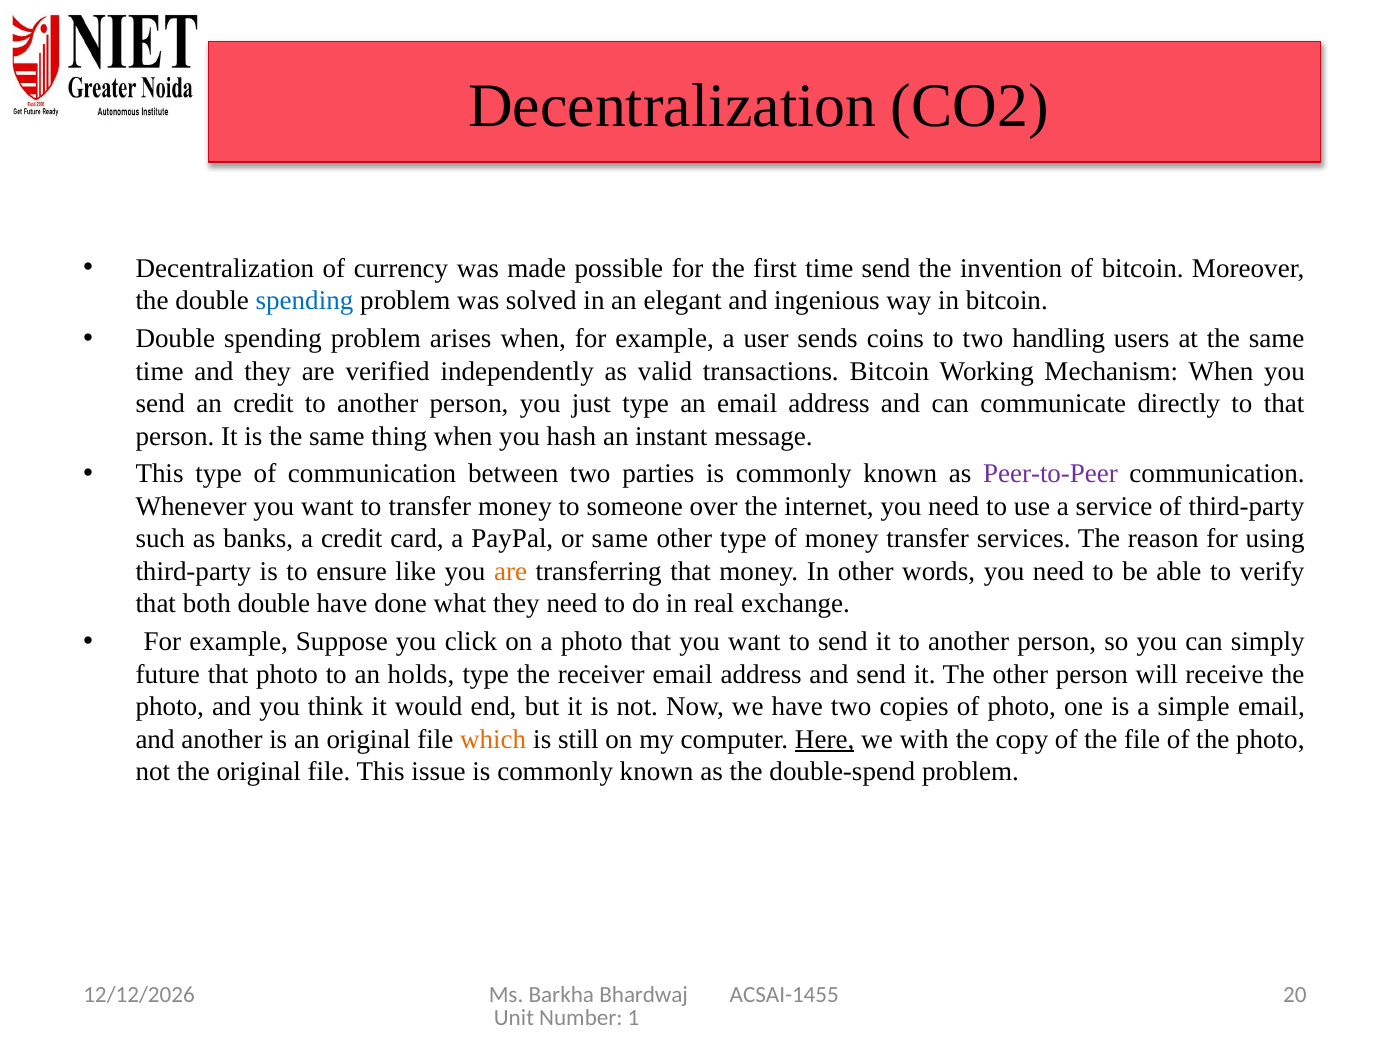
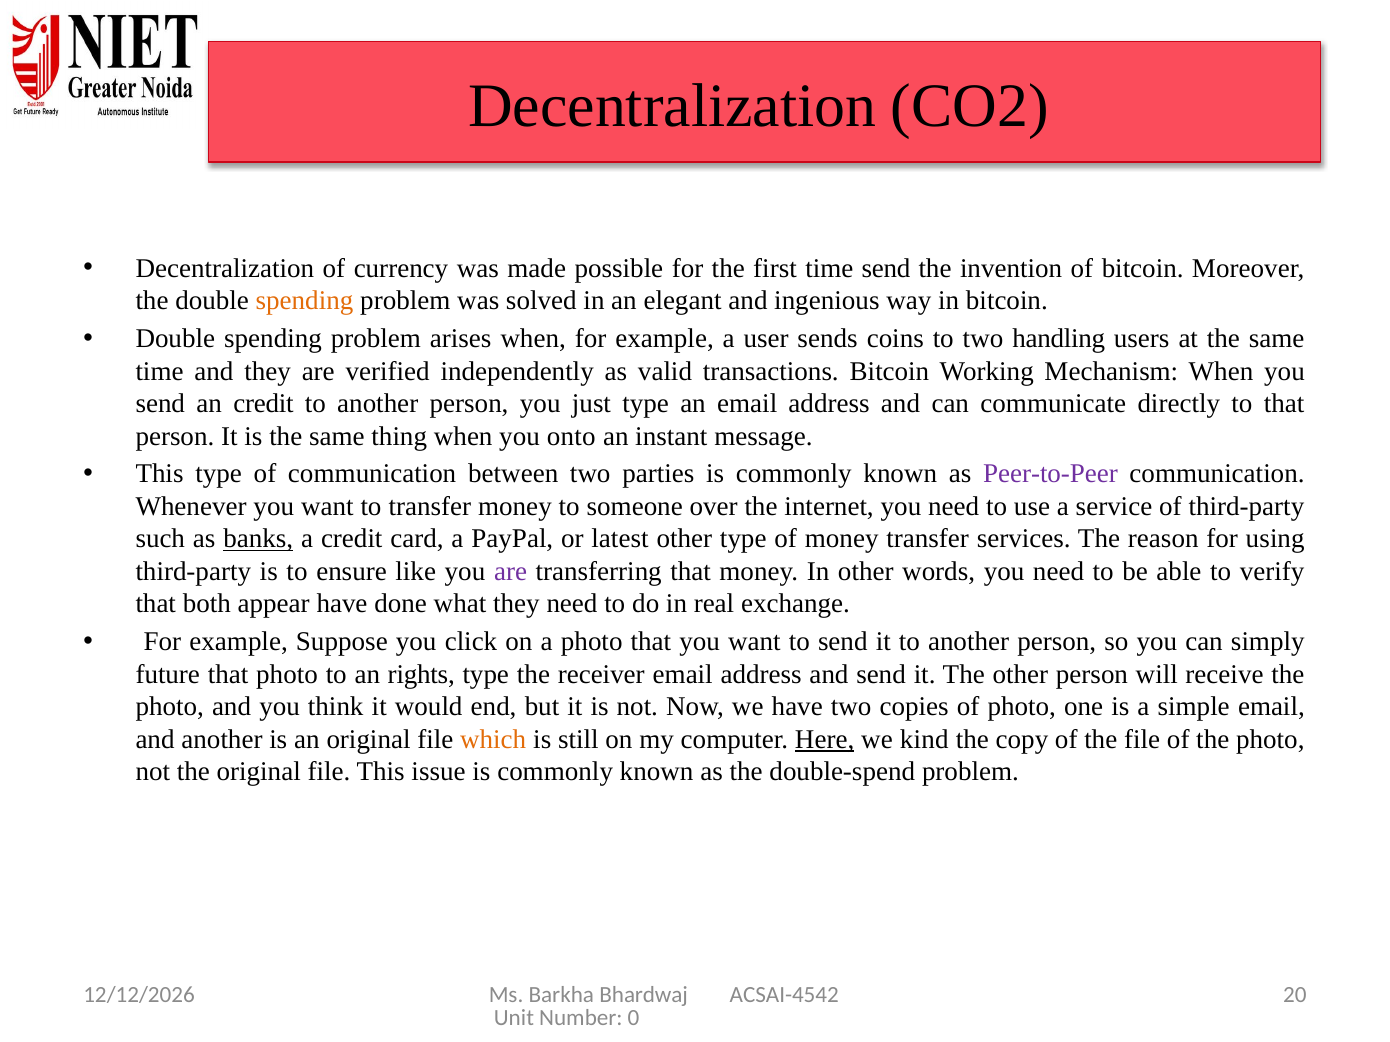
spending at (304, 301) colour: blue -> orange
hash: hash -> onto
banks underline: none -> present
or same: same -> latest
are at (511, 572) colour: orange -> purple
both double: double -> appear
holds: holds -> rights
with: with -> kind
ACSAI-1455: ACSAI-1455 -> ACSAI-4542
1: 1 -> 0
